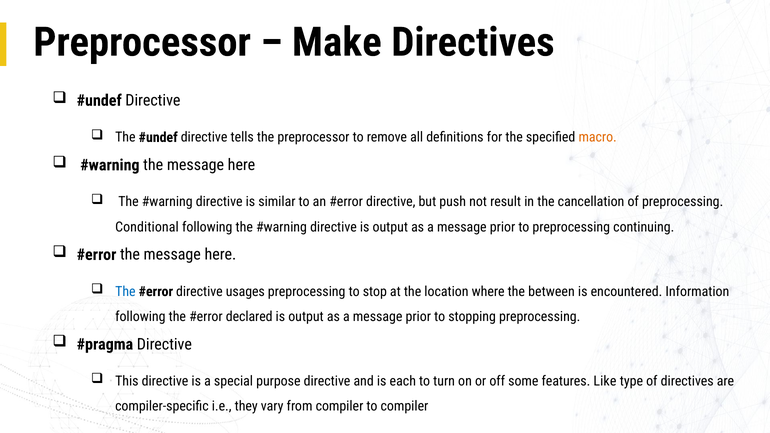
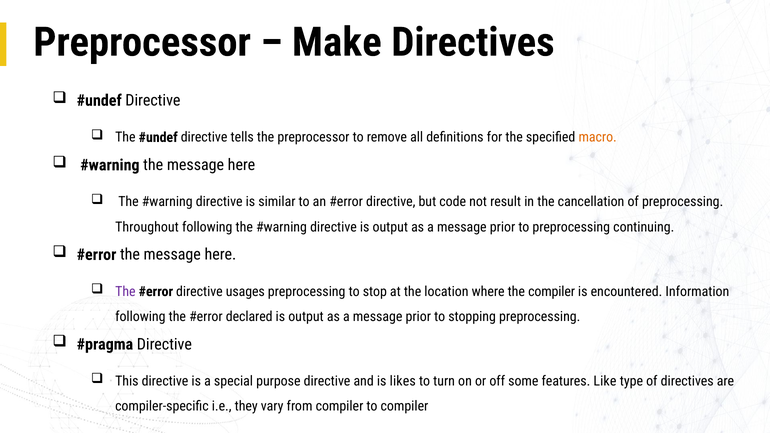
push: push -> code
Conditional: Conditional -> Throughout
The at (125, 292) colour: blue -> purple
the between: between -> compiler
each: each -> likes
